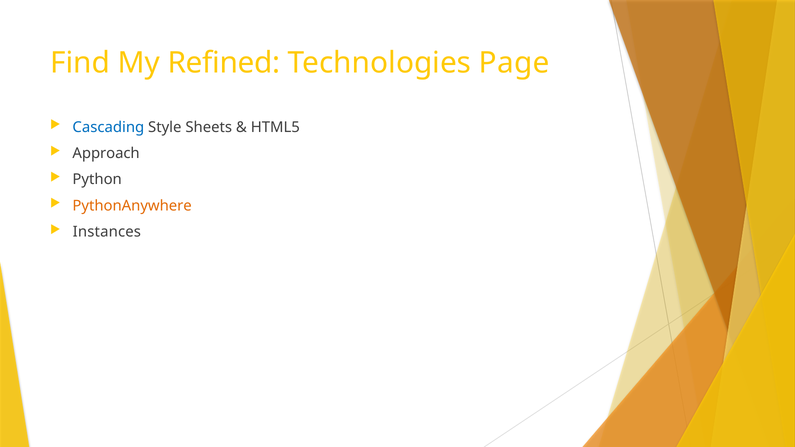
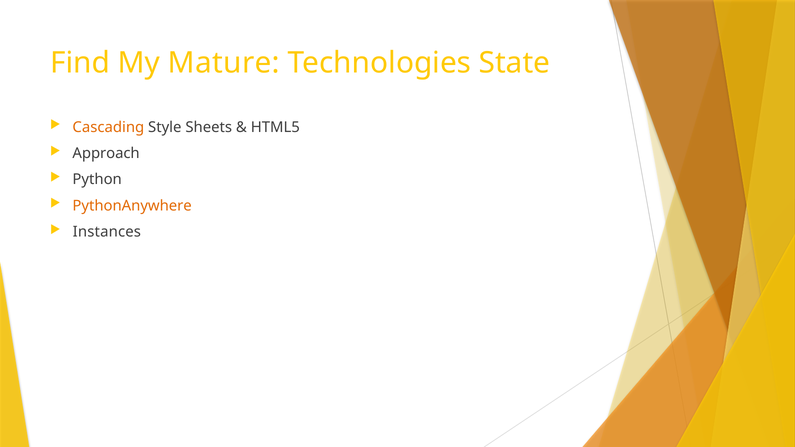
Refined: Refined -> Mature
Page: Page -> State
Cascading colour: blue -> orange
